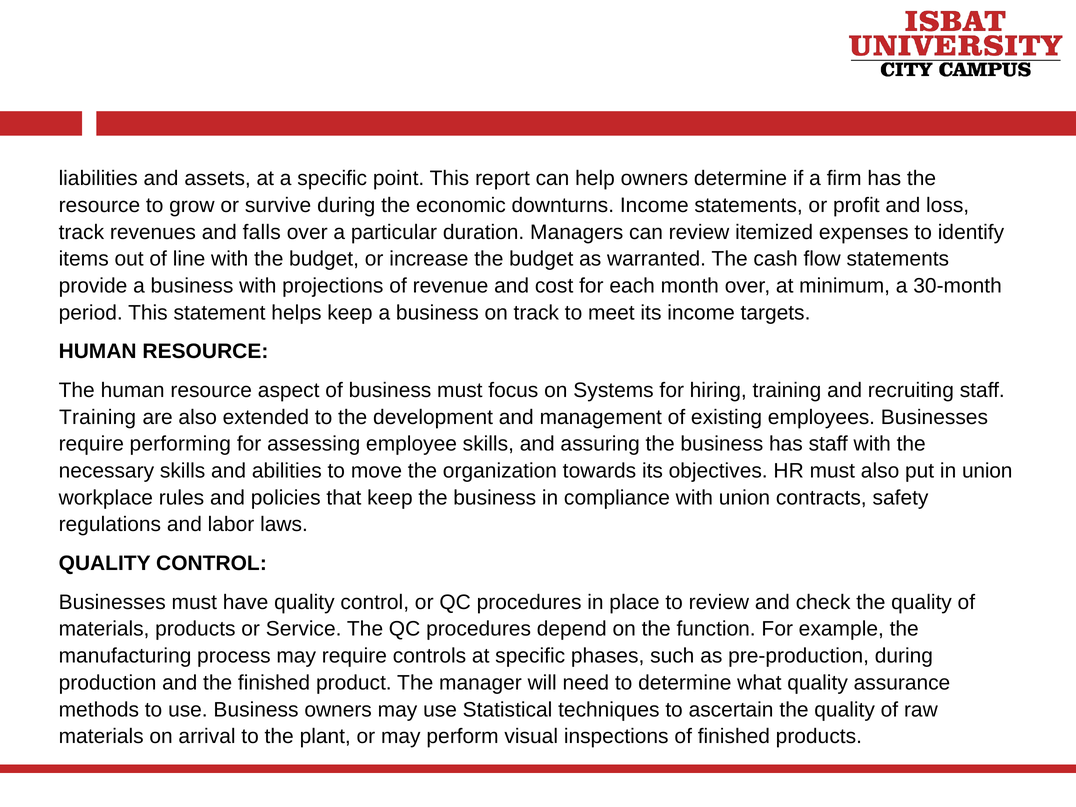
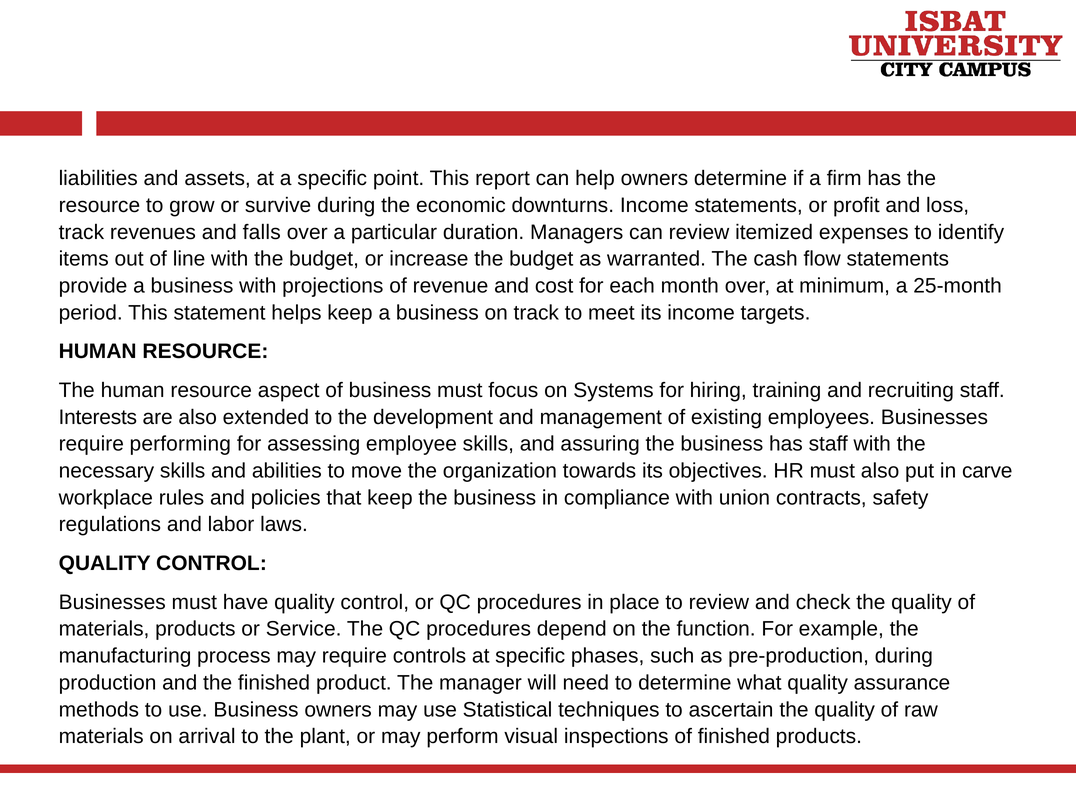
30-month: 30-month -> 25-month
Training at (98, 417): Training -> Interests
in union: union -> carve
